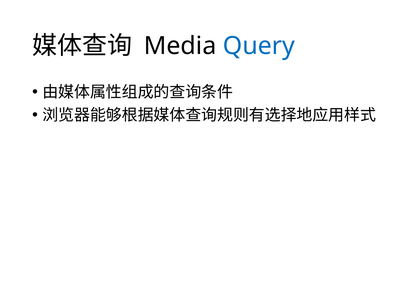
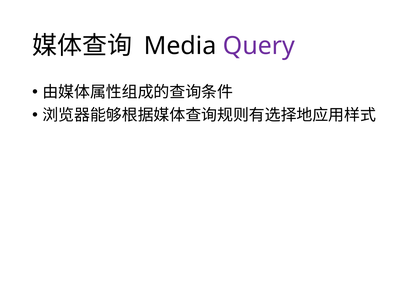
Query colour: blue -> purple
